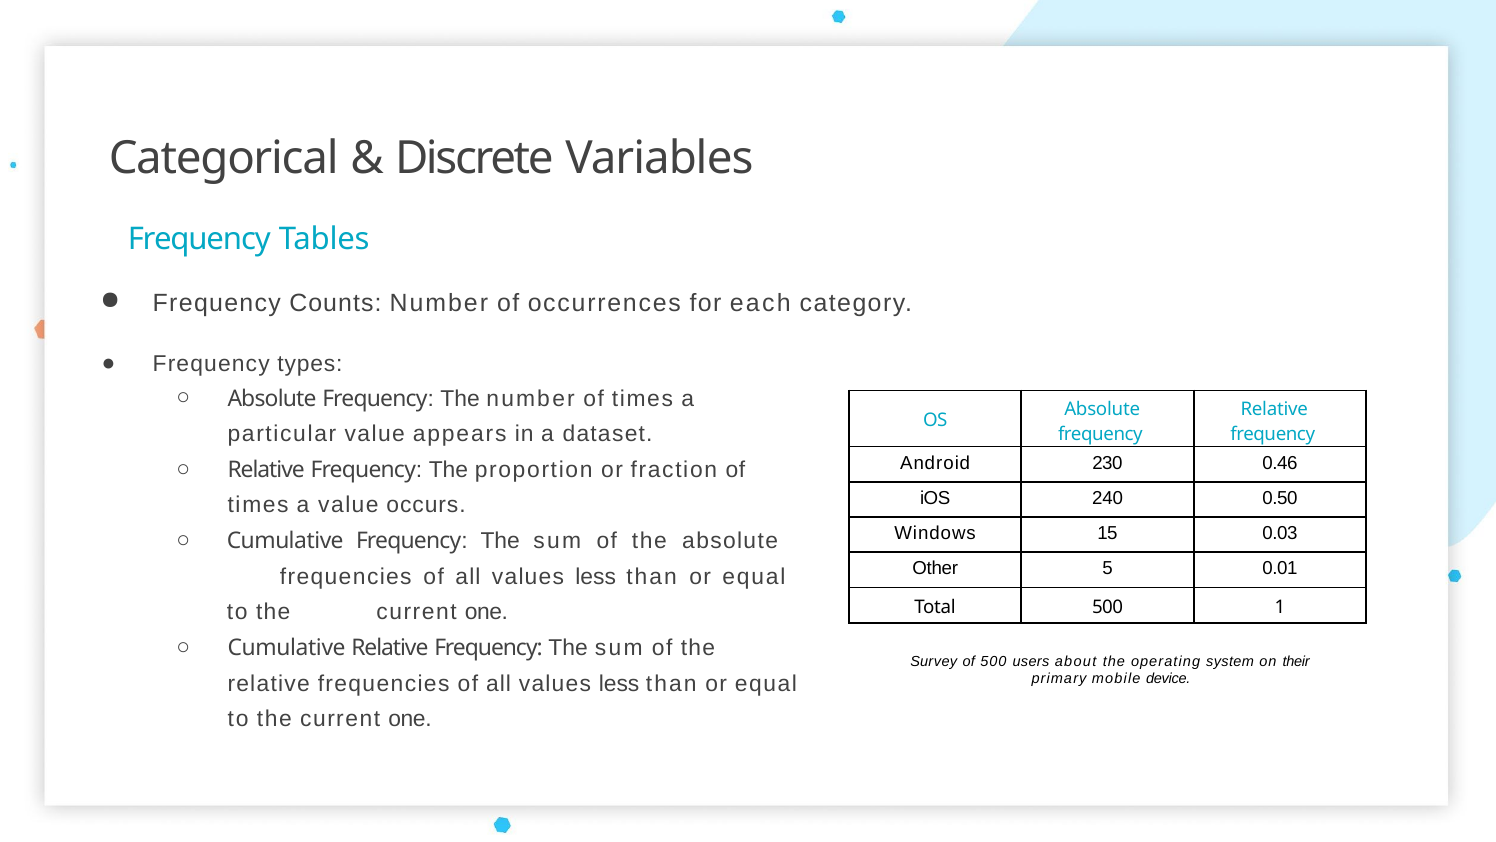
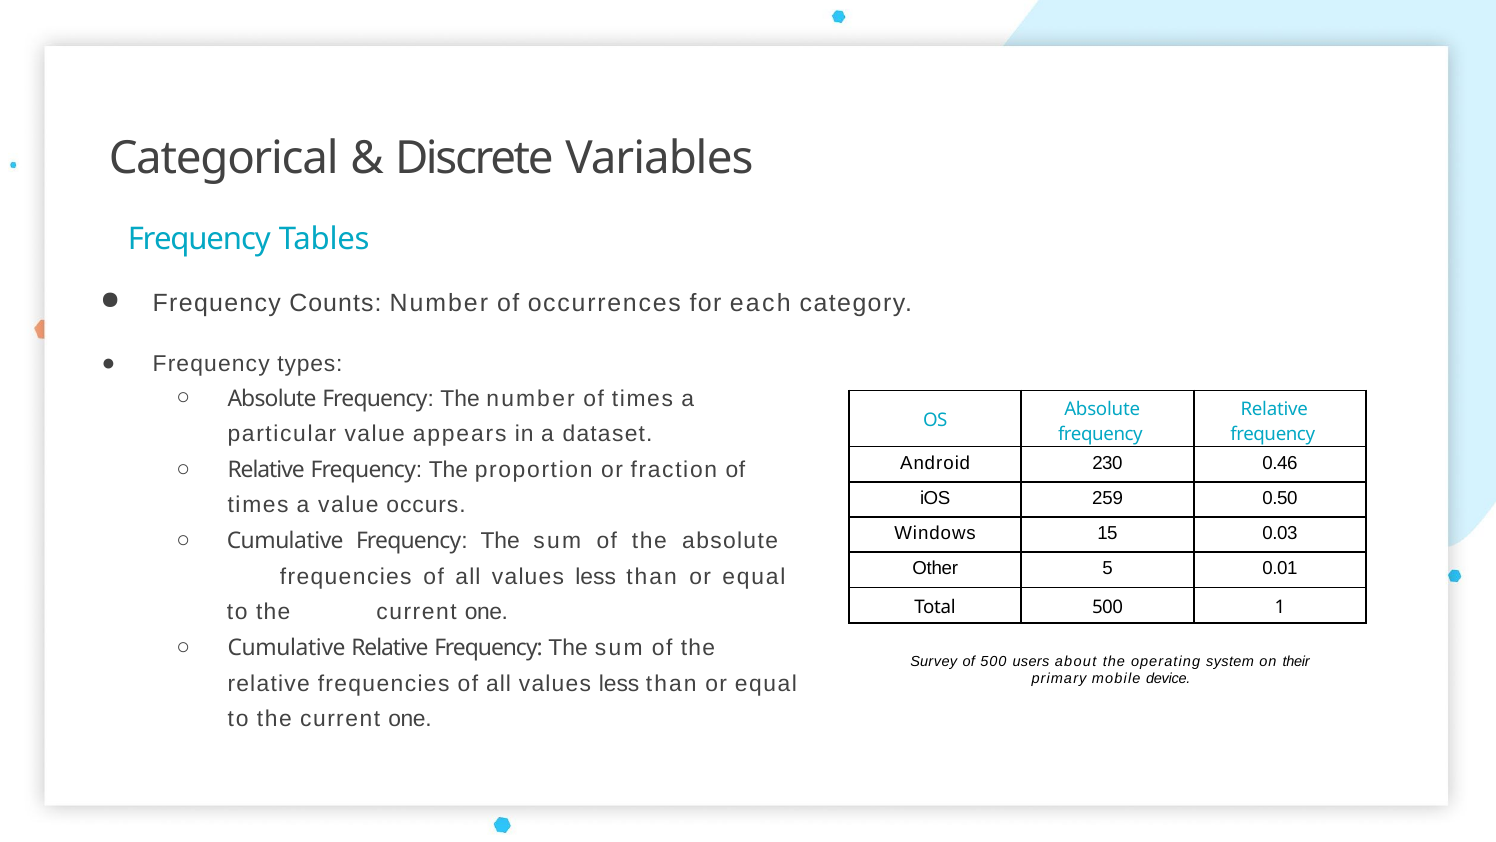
240: 240 -> 259
